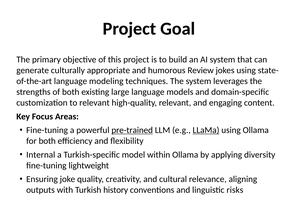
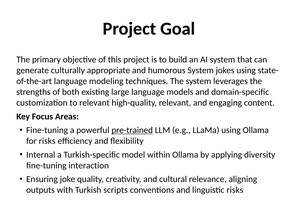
humorous Review: Review -> System
LLaMa underline: present -> none
for both: both -> risks
lightweight: lightweight -> interaction
history: history -> scripts
